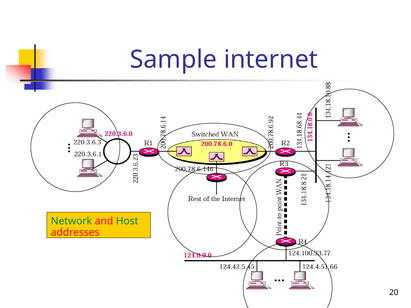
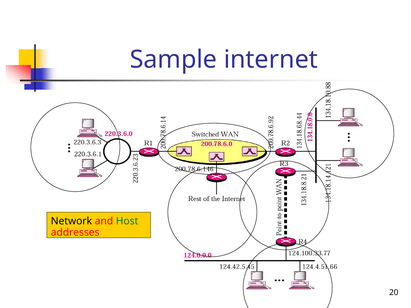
Network colour: green -> black
